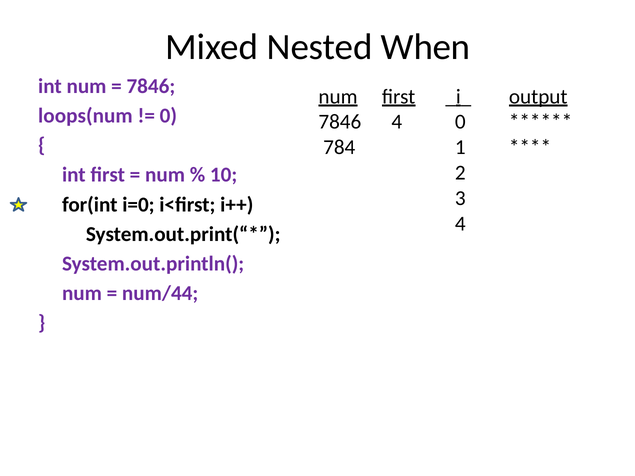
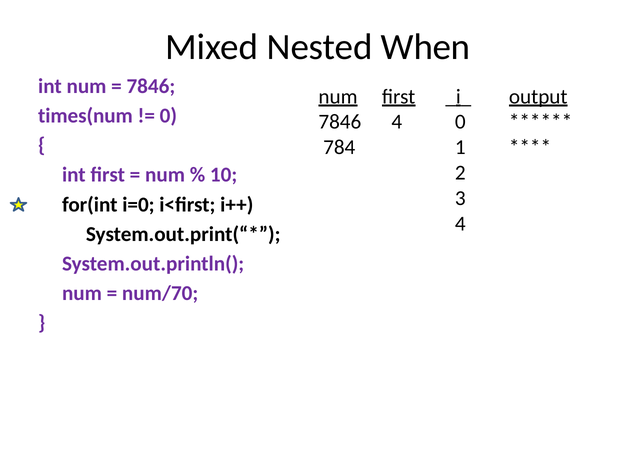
loops(num: loops(num -> times(num
num/44: num/44 -> num/70
